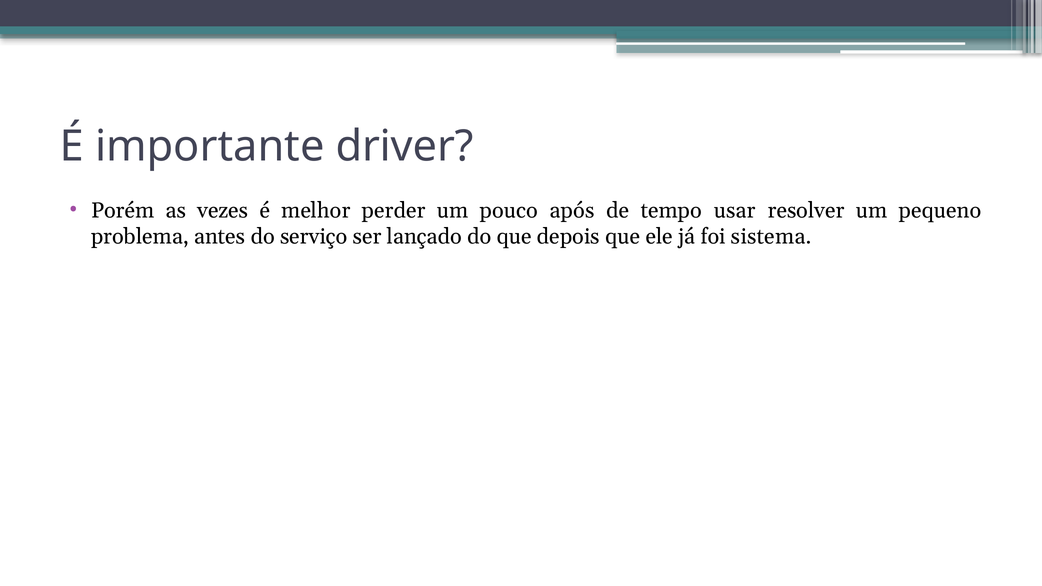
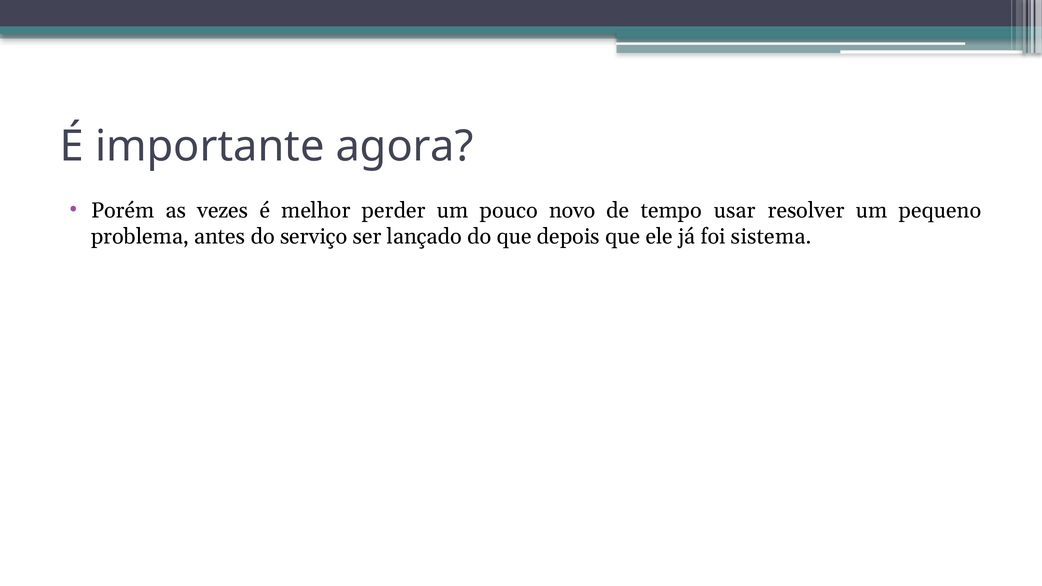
driver: driver -> agora
após: após -> novo
